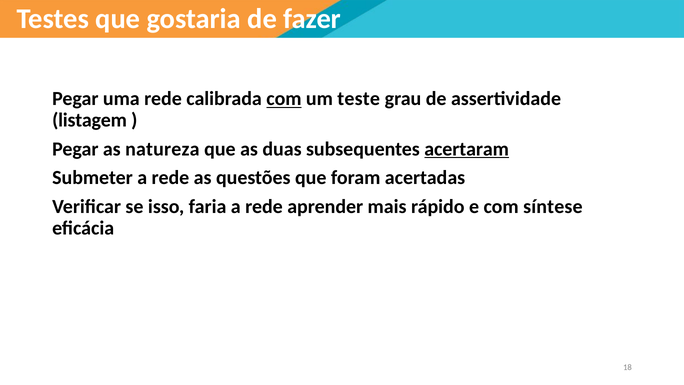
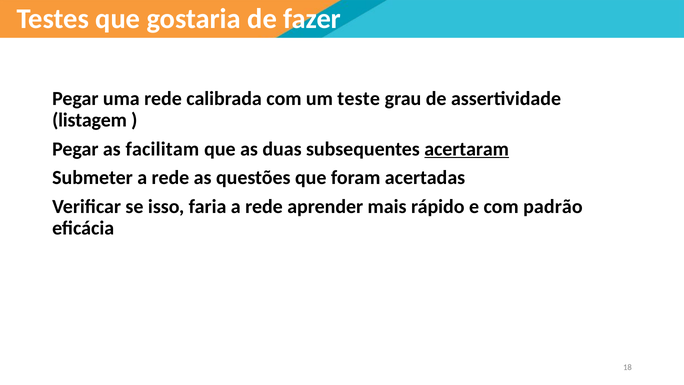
com at (284, 99) underline: present -> none
natureza: natureza -> facilitam
síntese: síntese -> padrão
